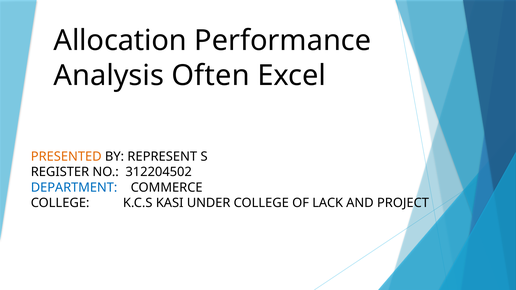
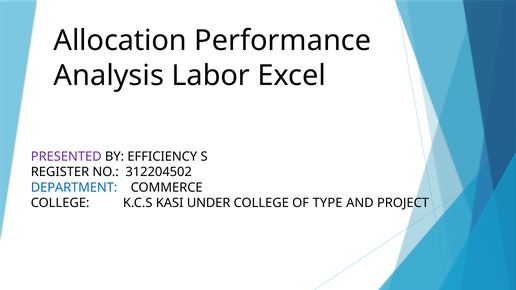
Often: Often -> Labor
PRESENTED colour: orange -> purple
REPRESENT: REPRESENT -> EFFICIENCY
LACK: LACK -> TYPE
